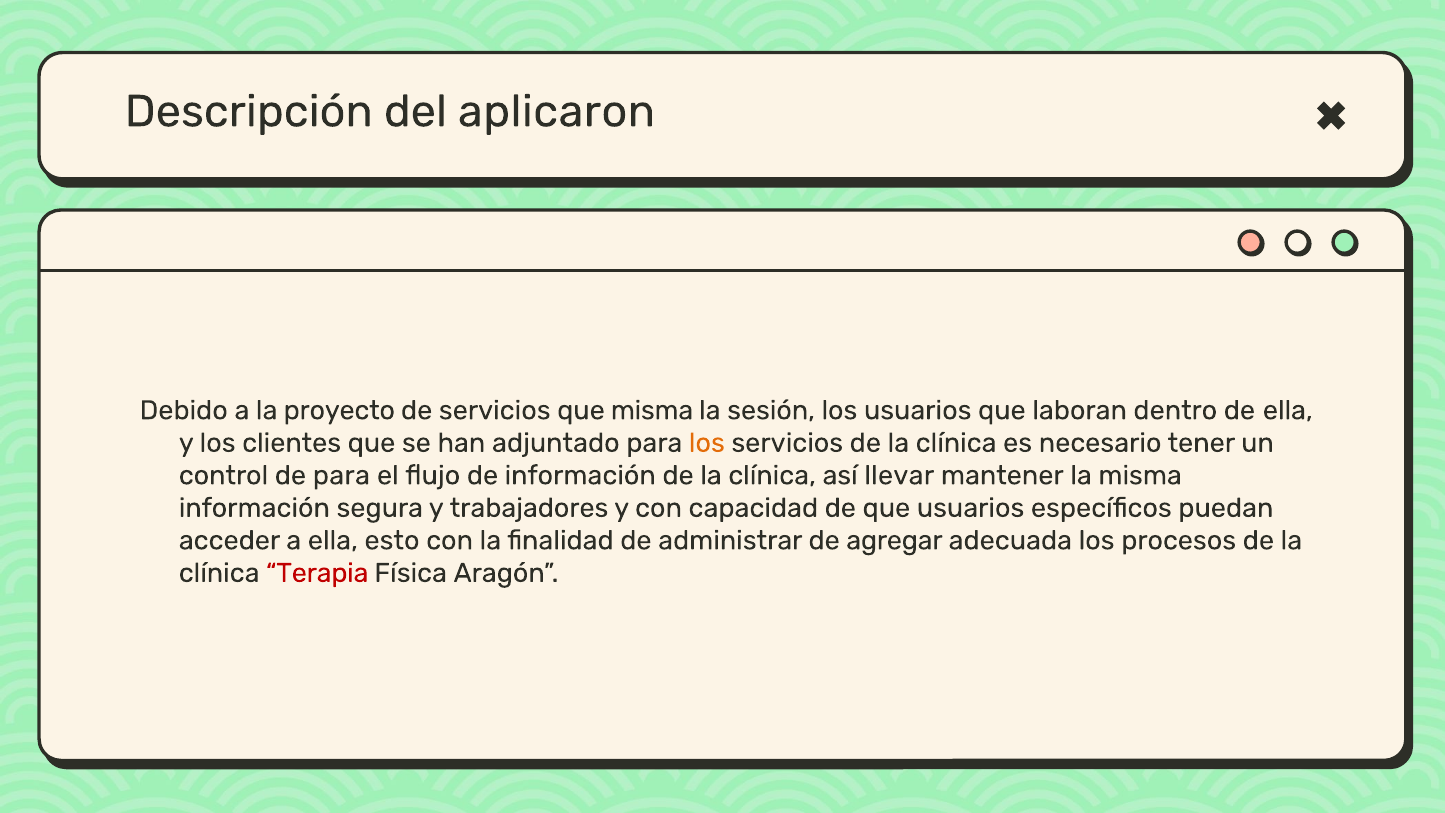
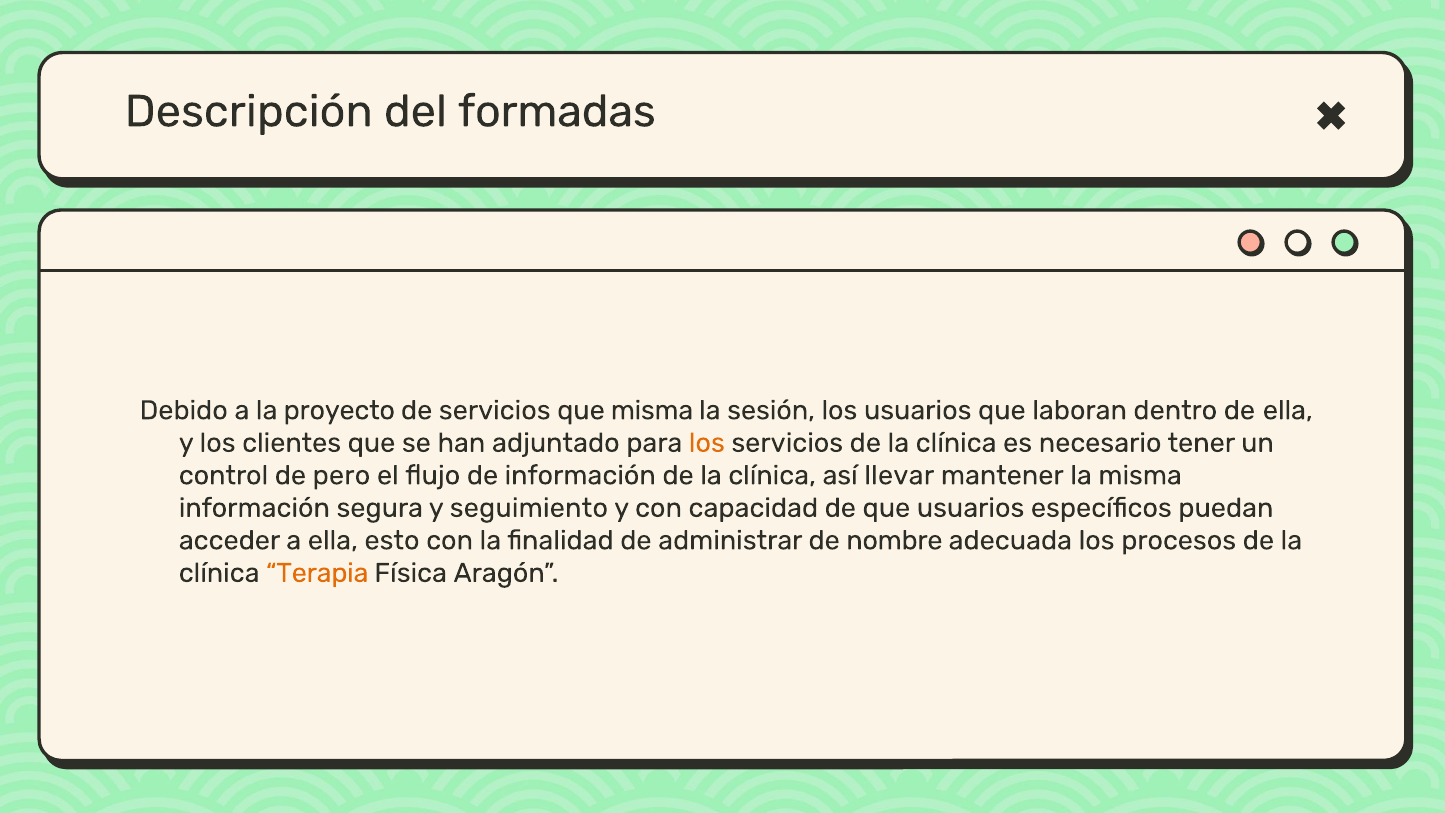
aplicaron: aplicaron -> formadas
de para: para -> pero
trabajadores: trabajadores -> seguimiento
agregar: agregar -> nombre
Terapia colour: red -> orange
